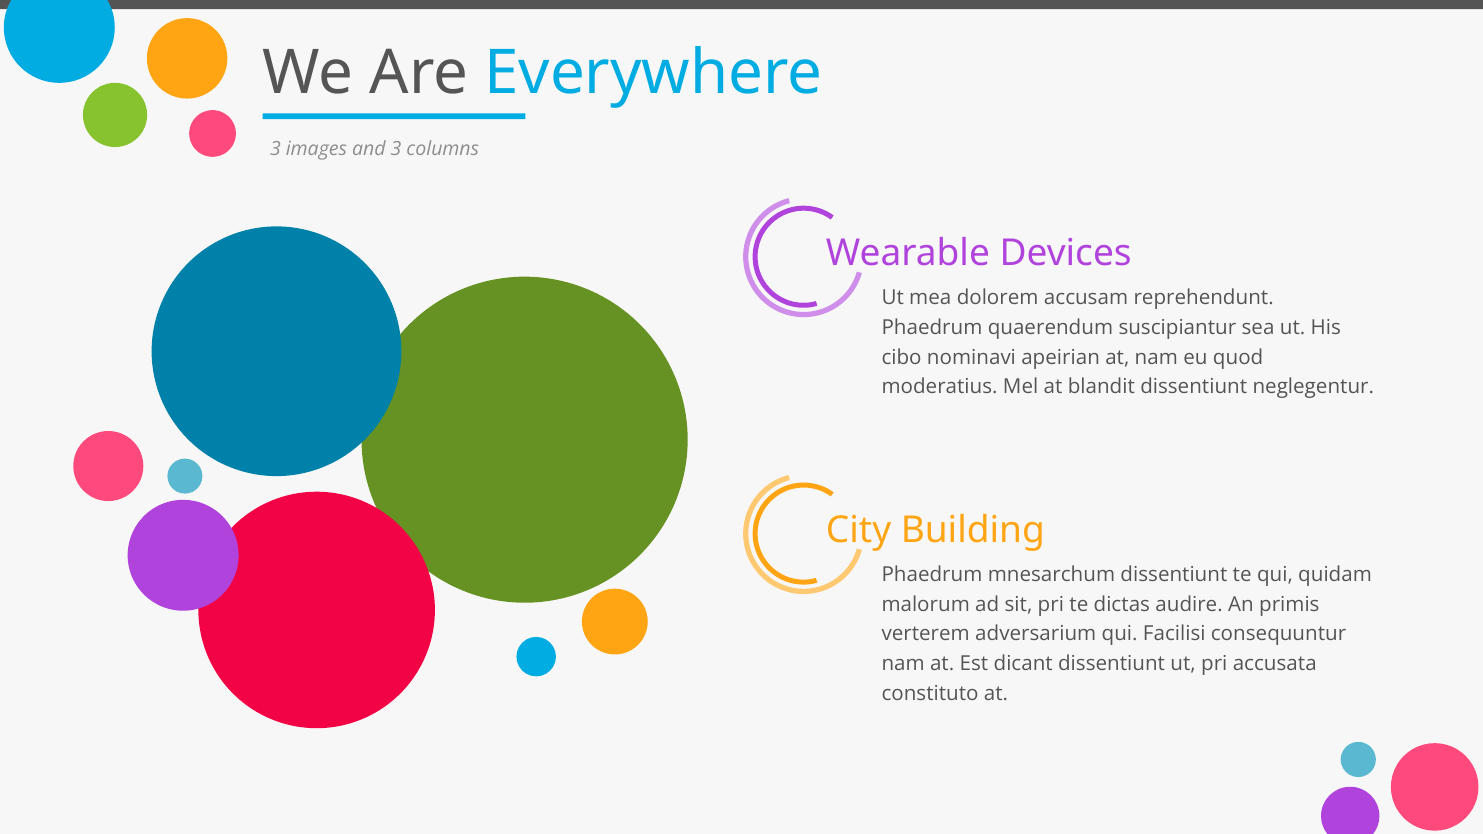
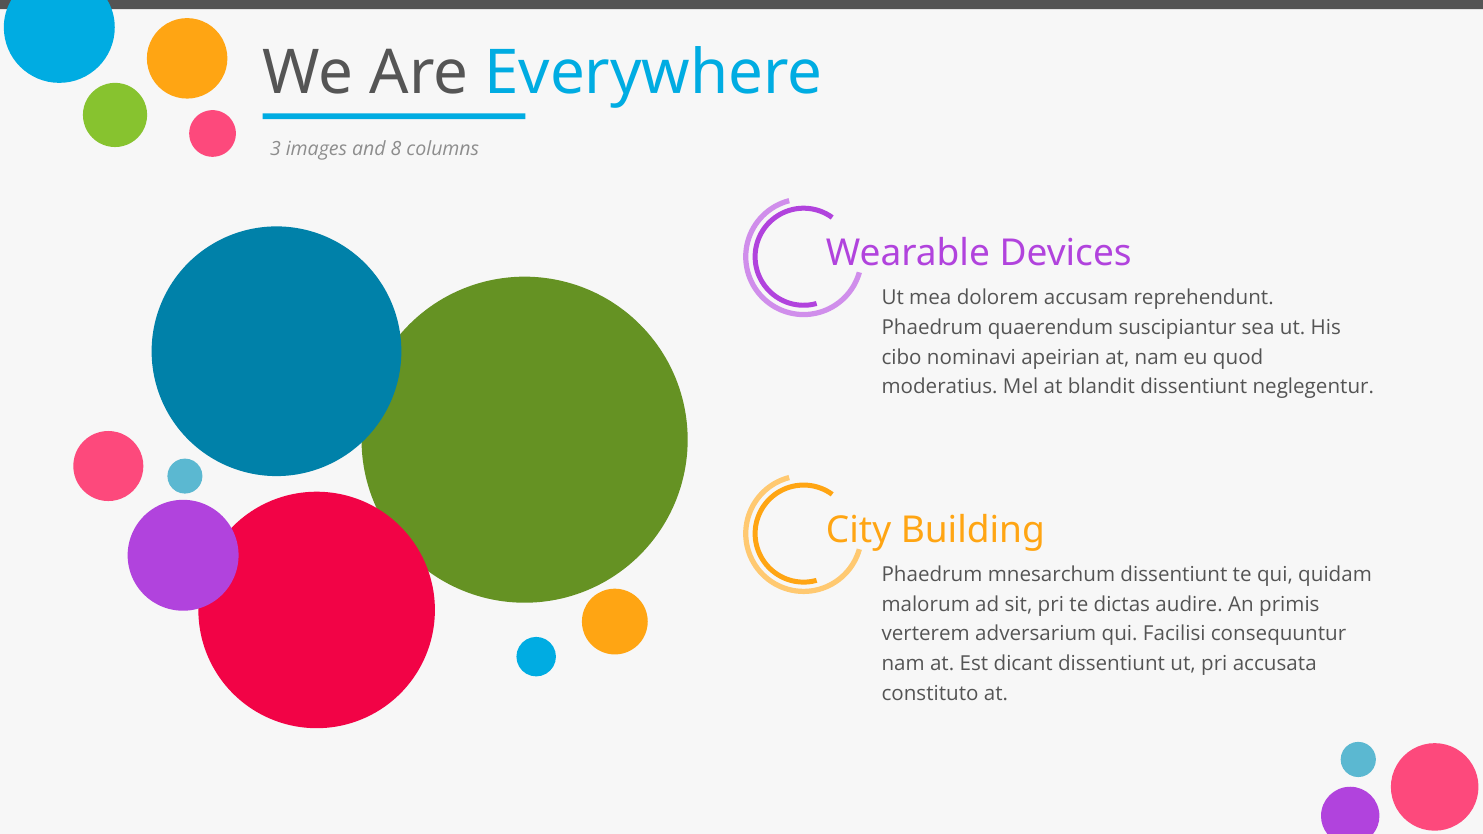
and 3: 3 -> 8
